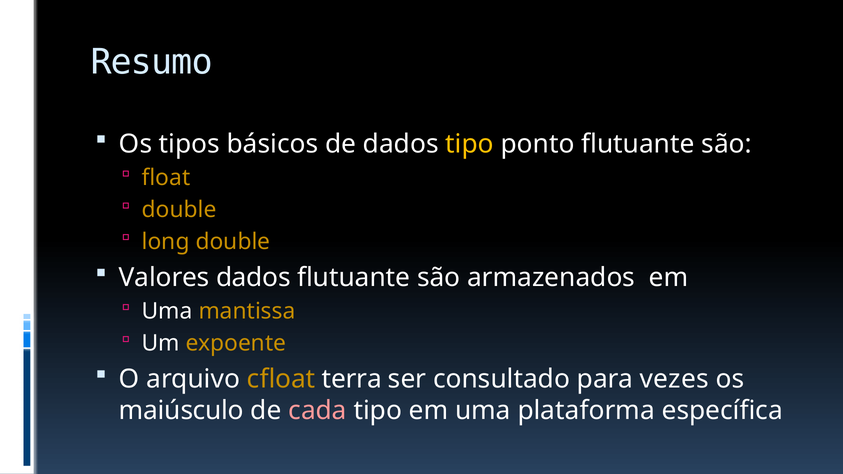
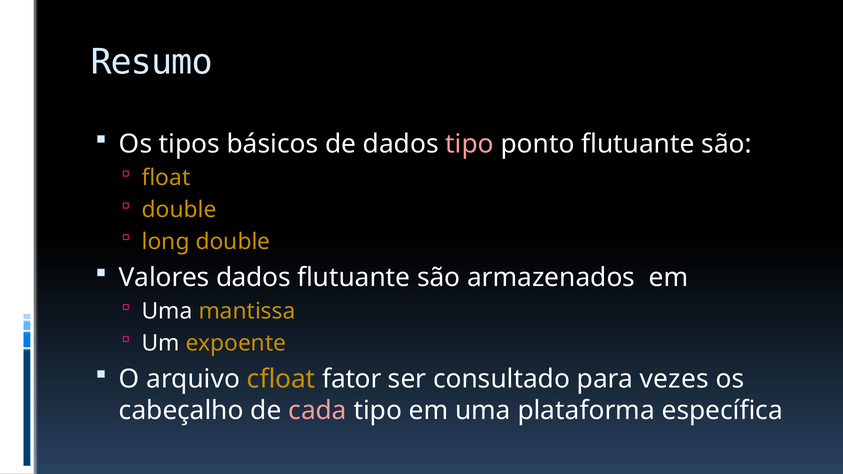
tipo at (470, 144) colour: yellow -> pink
terra: terra -> fator
maiúsculo: maiúsculo -> cabeçalho
